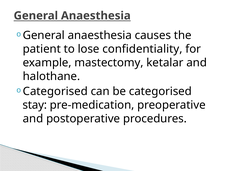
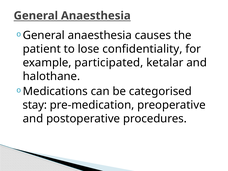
mastectomy: mastectomy -> participated
Categorised at (55, 91): Categorised -> Medications
